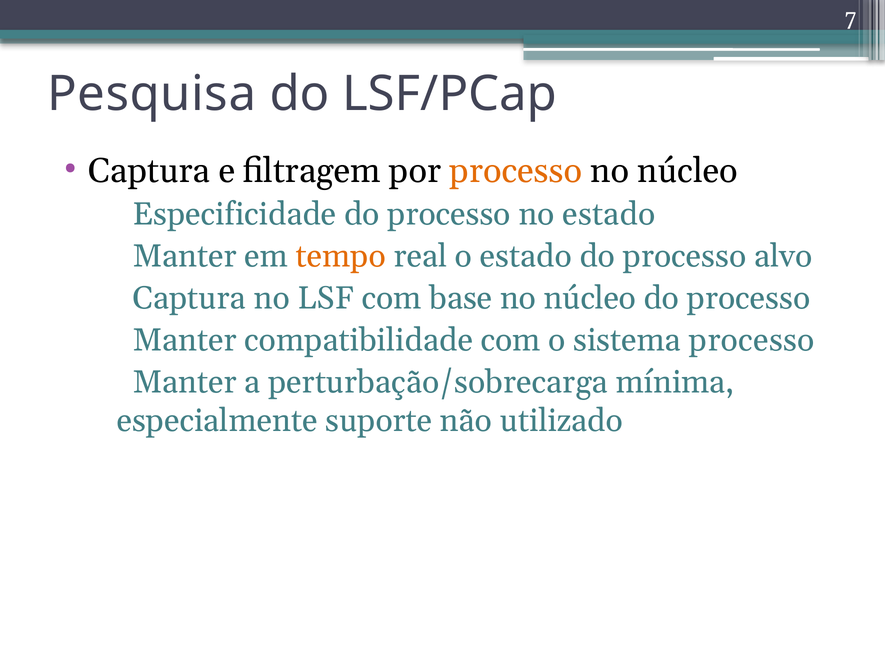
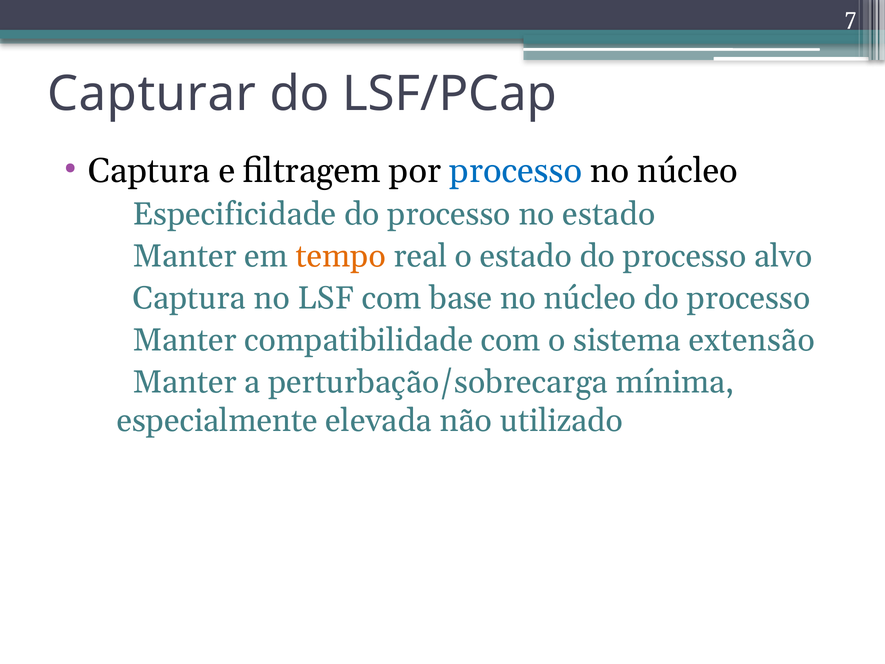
Pesquisa: Pesquisa -> Capturar
processo at (516, 171) colour: orange -> blue
sistema processo: processo -> extensão
suporte: suporte -> elevada
